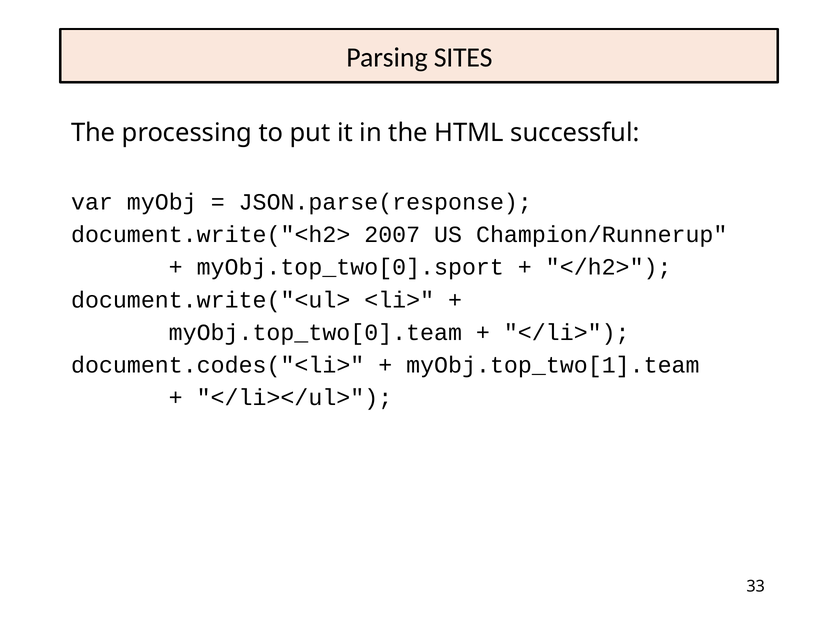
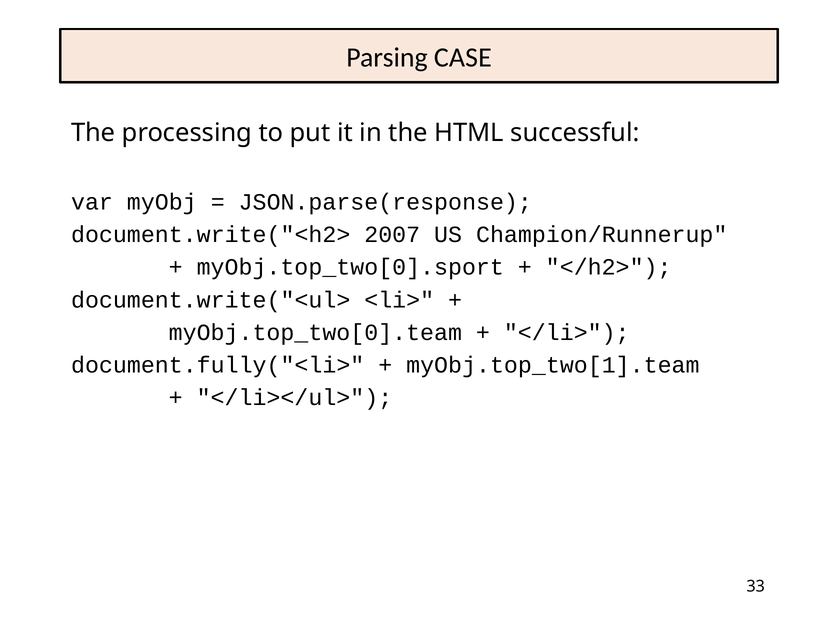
SITES: SITES -> CASE
document.codes("<li>: document.codes("<li> -> document.fully("<li>
